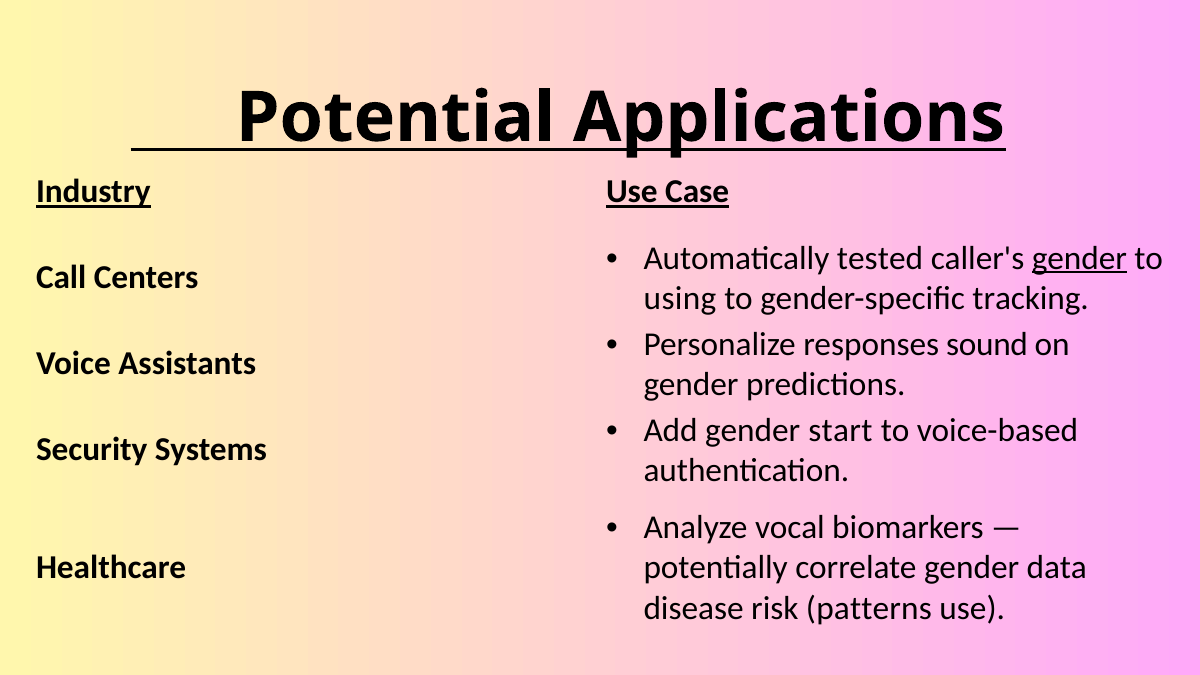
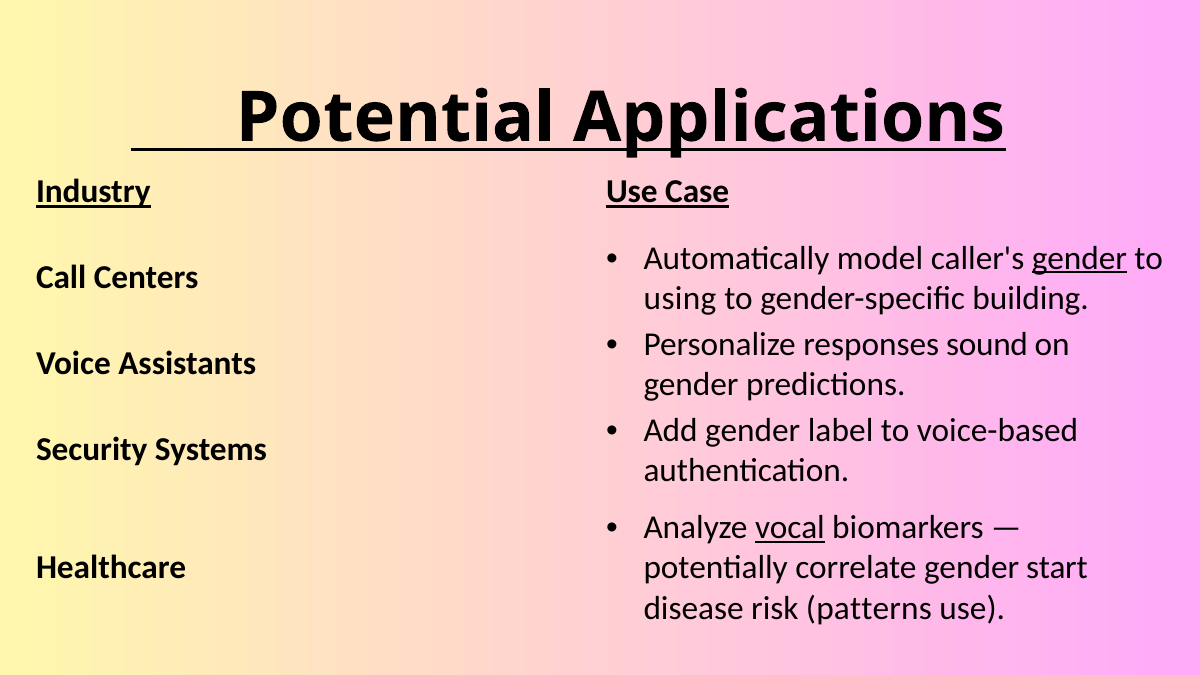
tested: tested -> model
tracking: tracking -> building
start: start -> label
vocal underline: none -> present
data: data -> start
